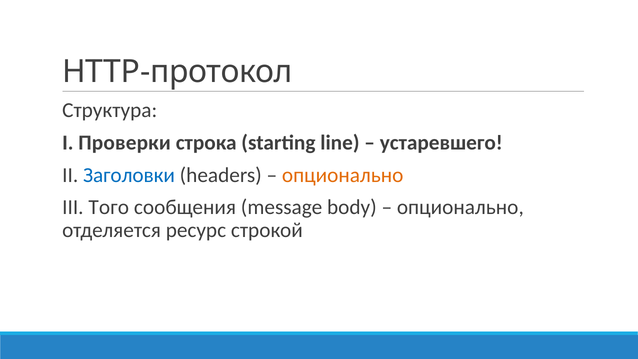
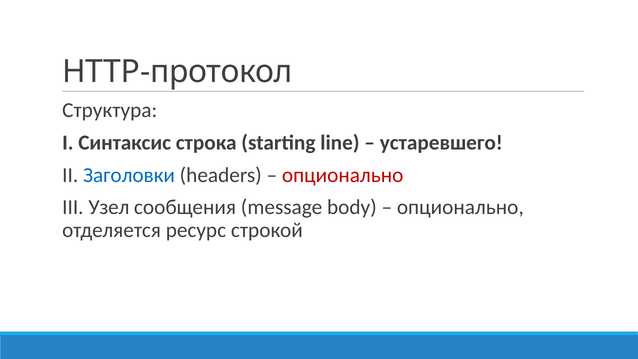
Проверки: Проверки -> Синтаксис
опционально at (343, 175) colour: orange -> red
Того: Того -> Узел
